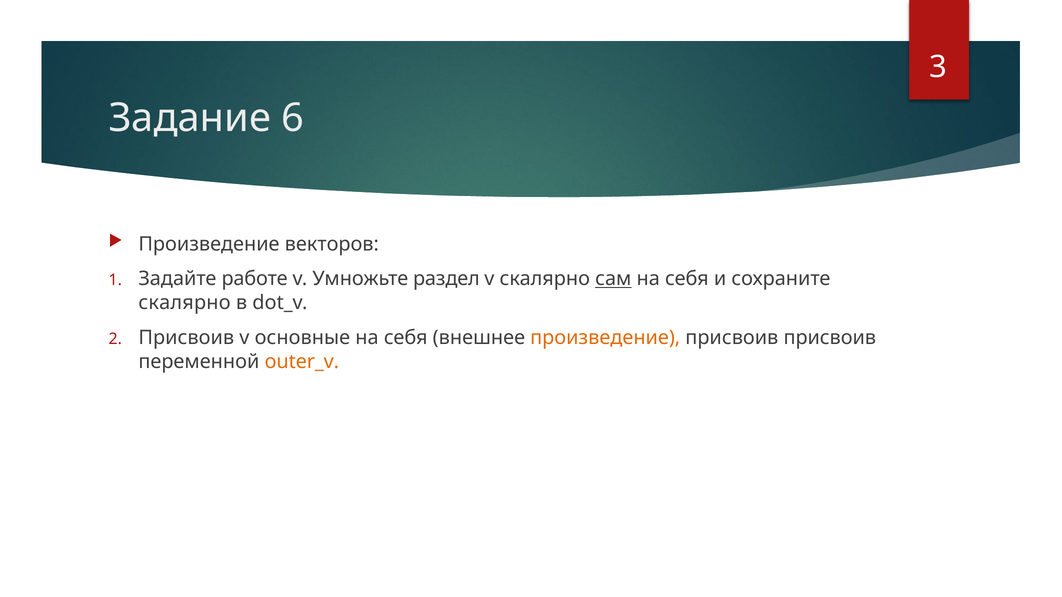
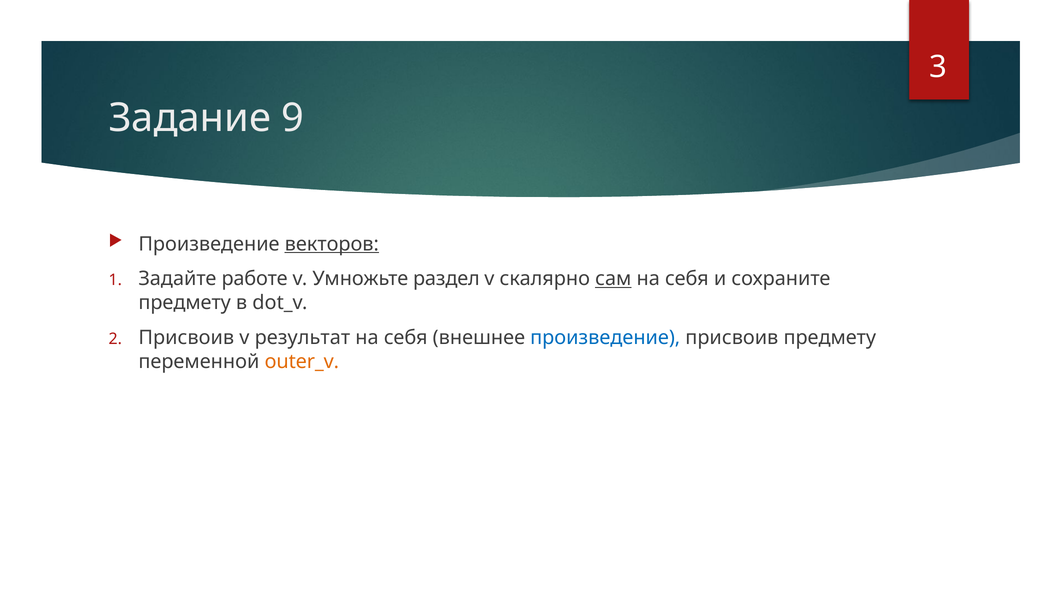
6: 6 -> 9
векторов underline: none -> present
скалярно at (185, 303): скалярно -> предмету
основные: основные -> результат
произведение at (605, 338) colour: orange -> blue
присвоив присвоив: присвоив -> предмету
